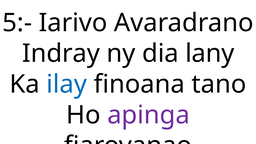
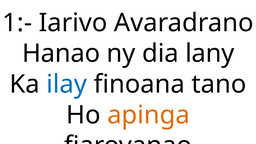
5:-: 5:- -> 1:-
Indray: Indray -> Hanao
apinga colour: purple -> orange
